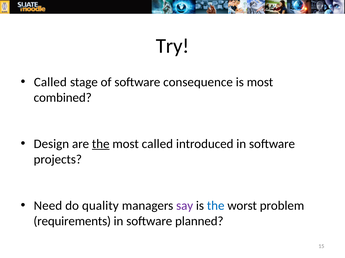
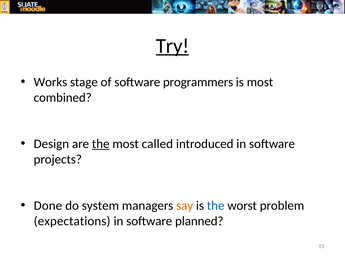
Try underline: none -> present
Called at (50, 82): Called -> Works
consequence: consequence -> programmers
Need: Need -> Done
quality: quality -> system
say colour: purple -> orange
requirements: requirements -> expectations
